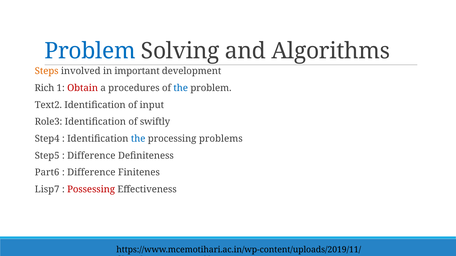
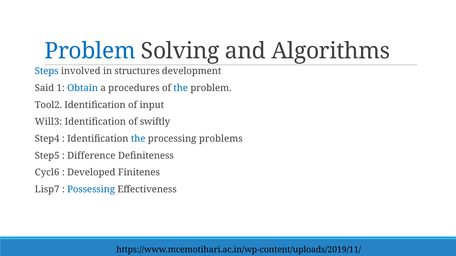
Steps colour: orange -> blue
important: important -> structures
Rich: Rich -> Said
Obtain colour: red -> blue
Text2: Text2 -> Tool2
Role3: Role3 -> Will3
Part6: Part6 -> Cycl6
Difference at (91, 173): Difference -> Developed
Possessing colour: red -> blue
